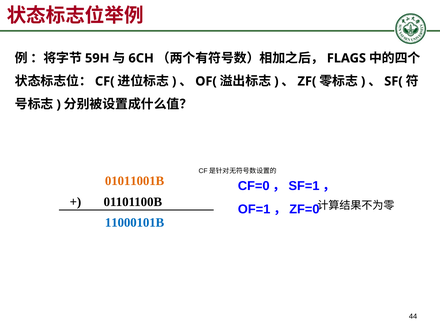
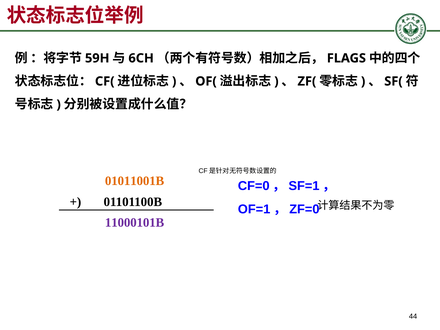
11000101B colour: blue -> purple
